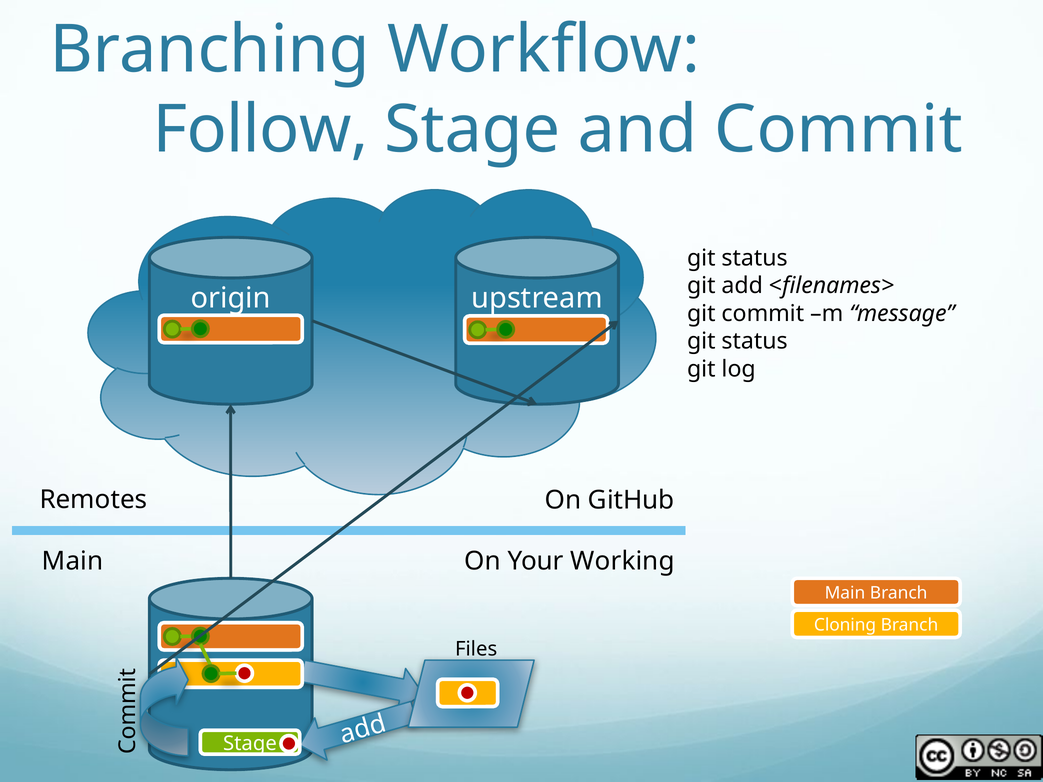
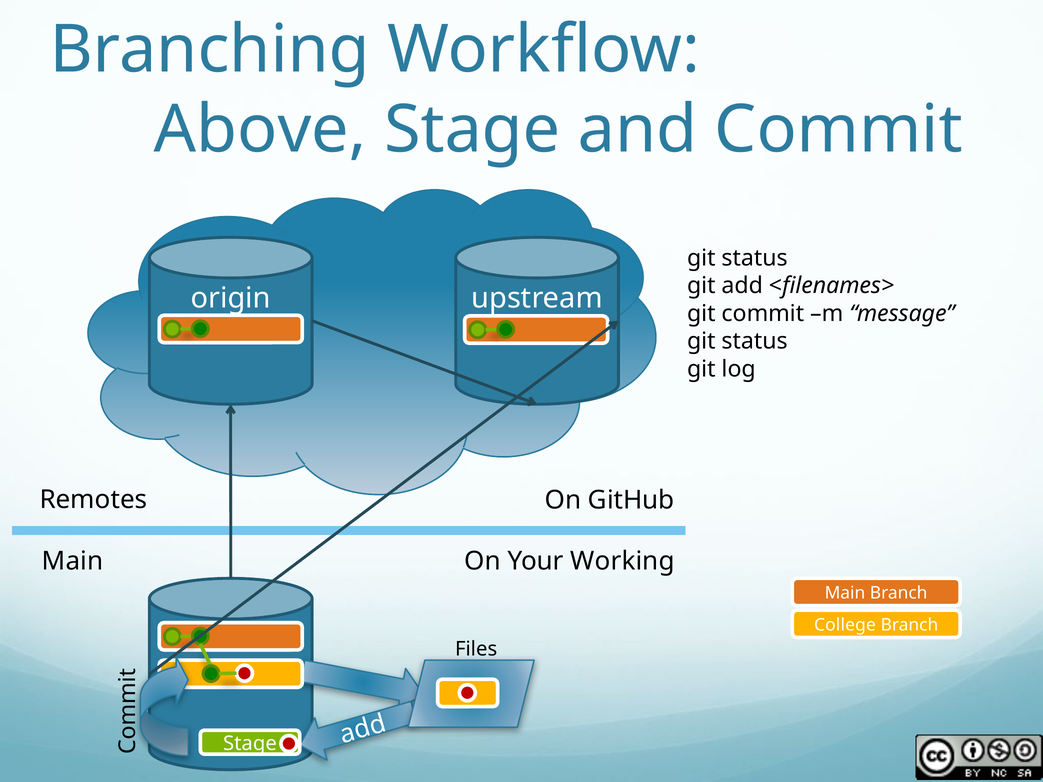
Follow: Follow -> Above
Cloning: Cloning -> College
